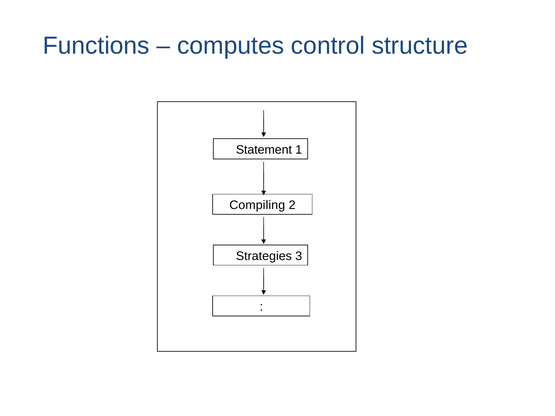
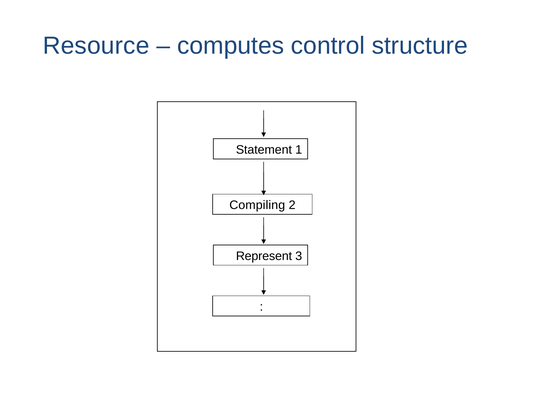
Functions: Functions -> Resource
Strategies: Strategies -> Represent
